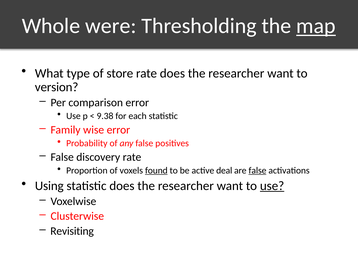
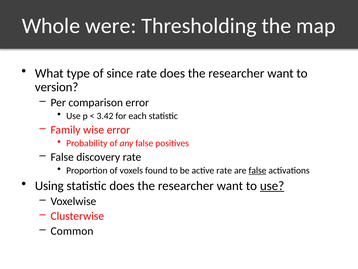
map underline: present -> none
store: store -> since
9.38: 9.38 -> 3.42
found underline: present -> none
active deal: deal -> rate
Revisiting: Revisiting -> Common
